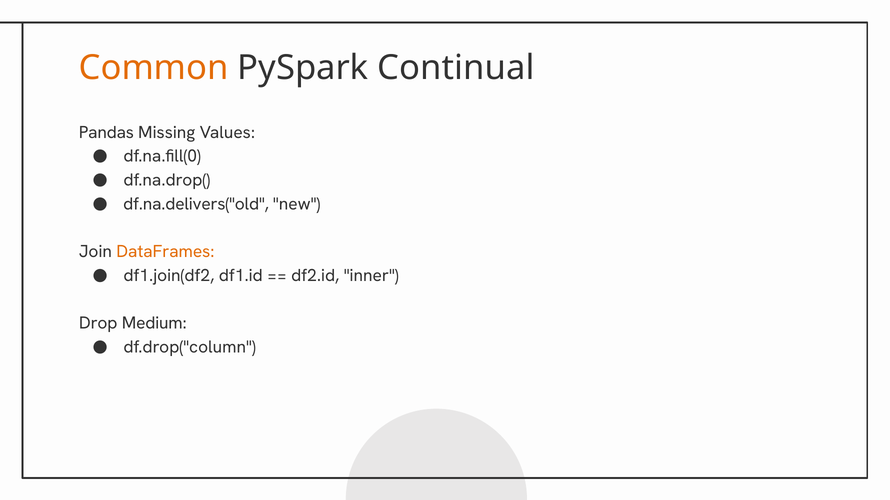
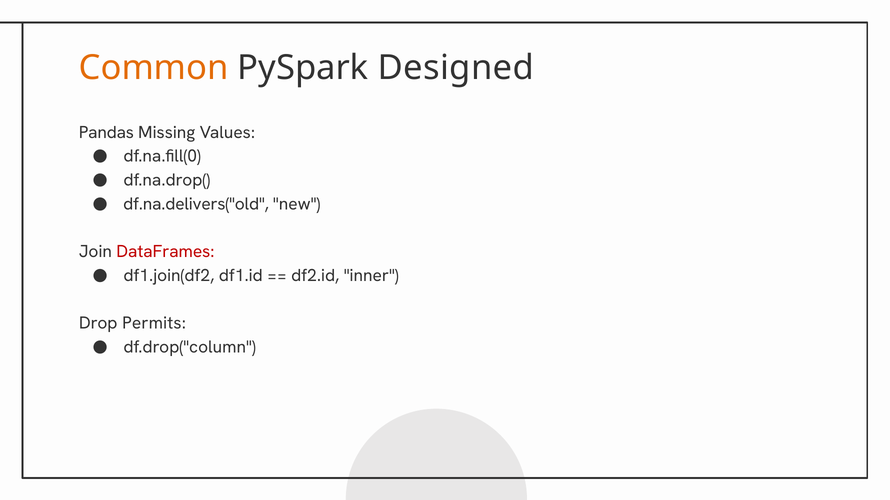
Continual: Continual -> Designed
DataFrames colour: orange -> red
Medium: Medium -> Permits
